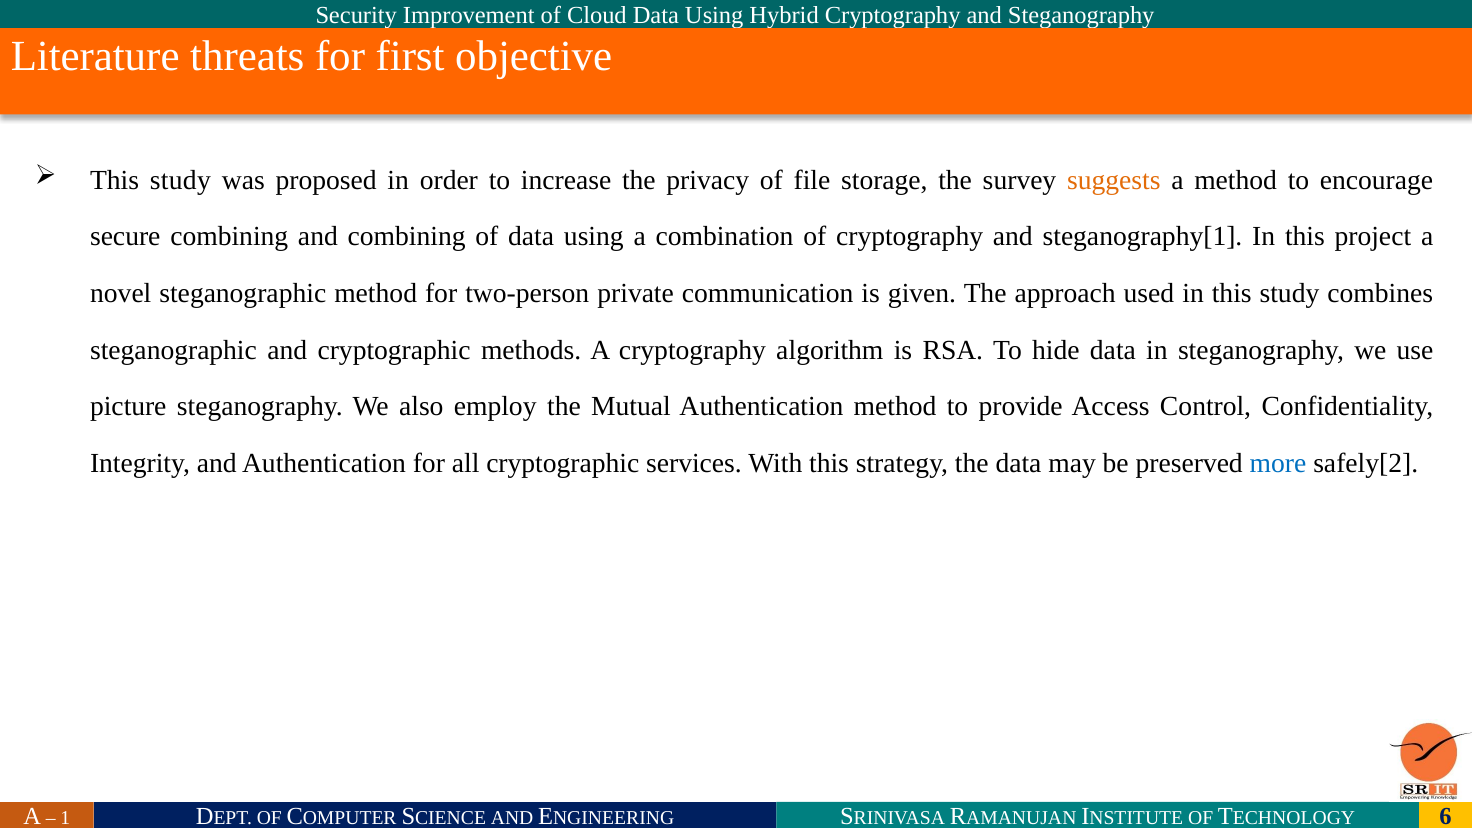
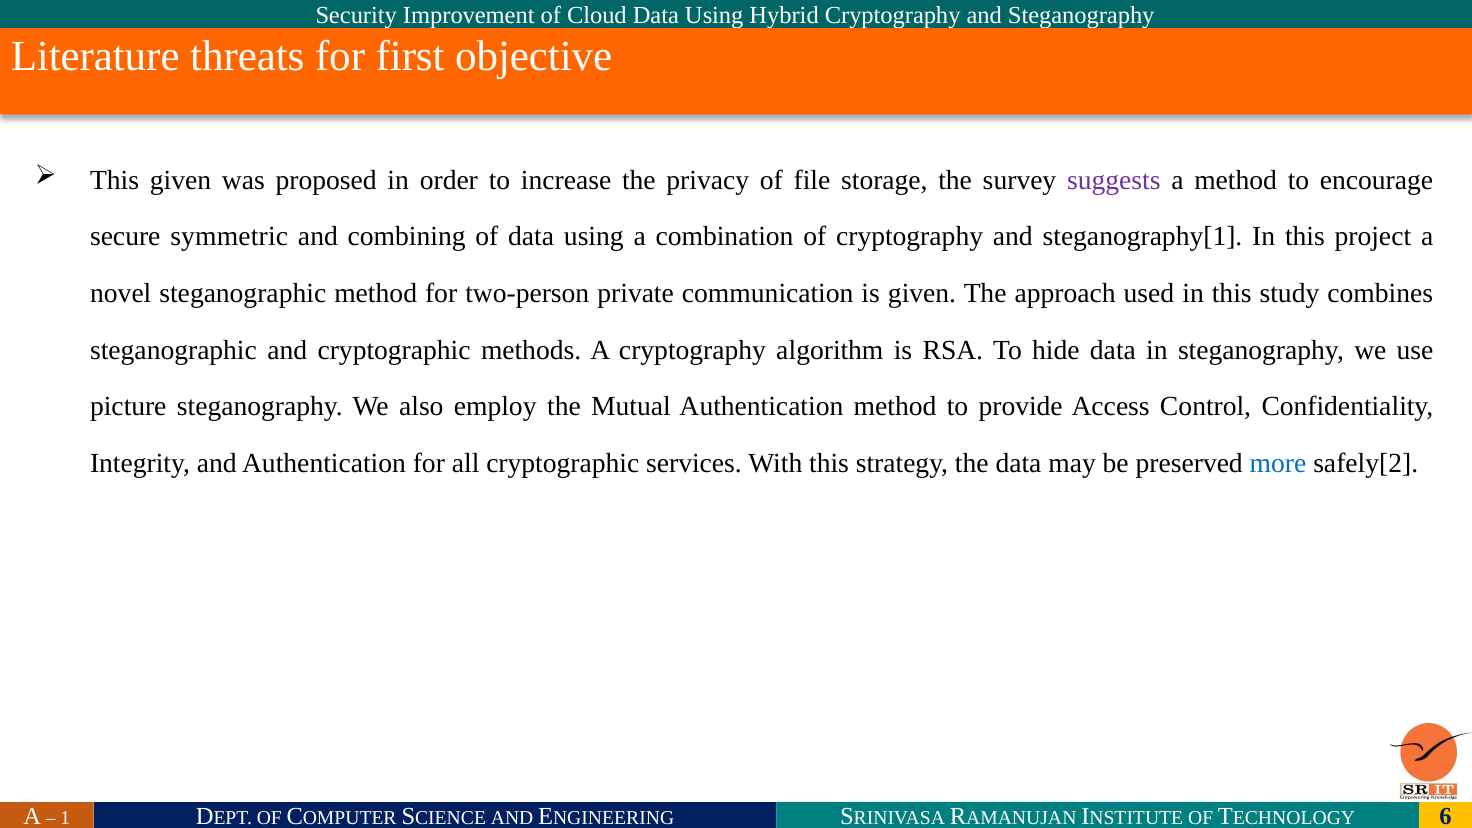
study at (180, 180): study -> given
suggests colour: orange -> purple
secure combining: combining -> symmetric
